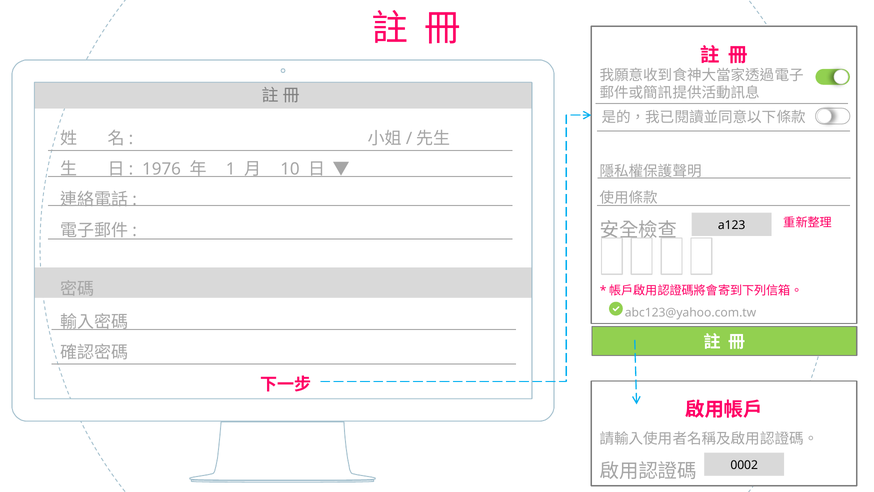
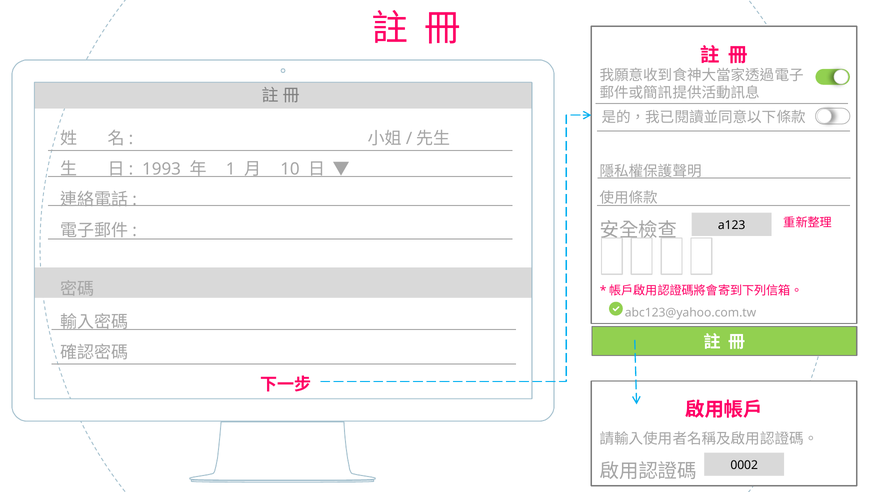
1976: 1976 -> 1993
